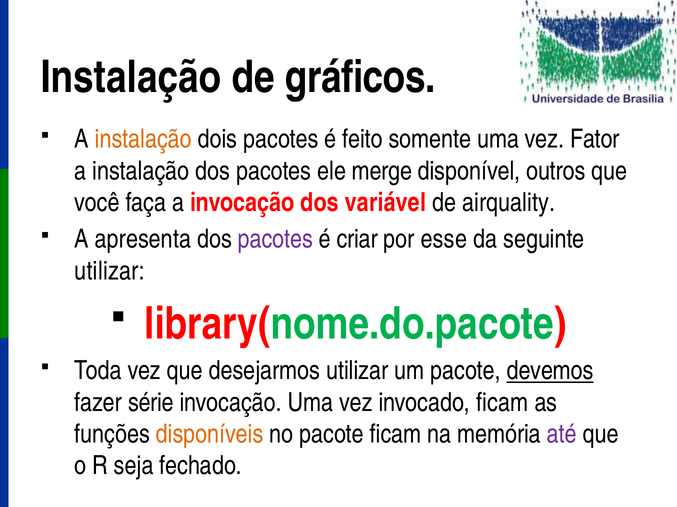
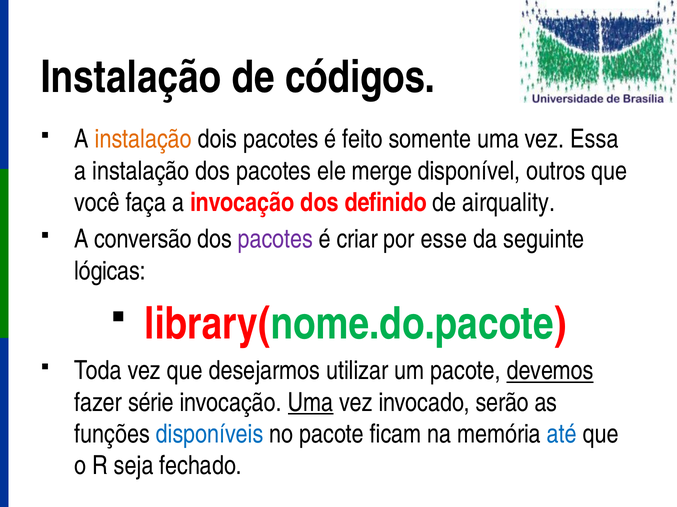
gráficos: gráficos -> códigos
Fator: Fator -> Essa
variável: variável -> definido
apresenta: apresenta -> conversão
utilizar at (110, 271): utilizar -> lógicas
Uma at (311, 403) underline: none -> present
invocado ficam: ficam -> serão
disponíveis colour: orange -> blue
até colour: purple -> blue
